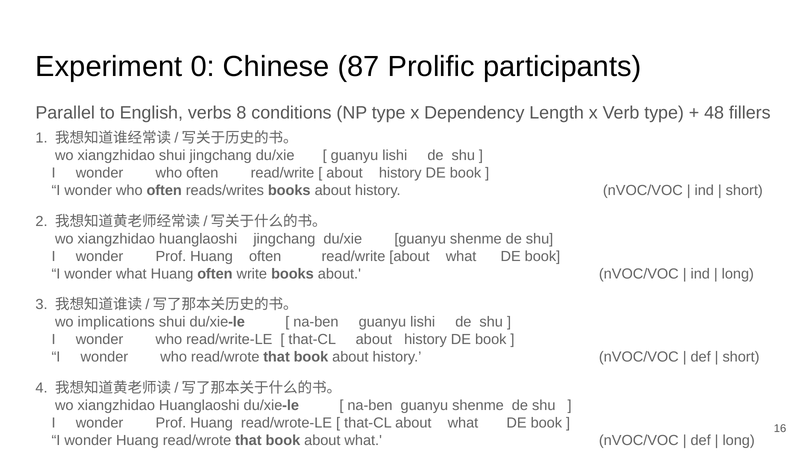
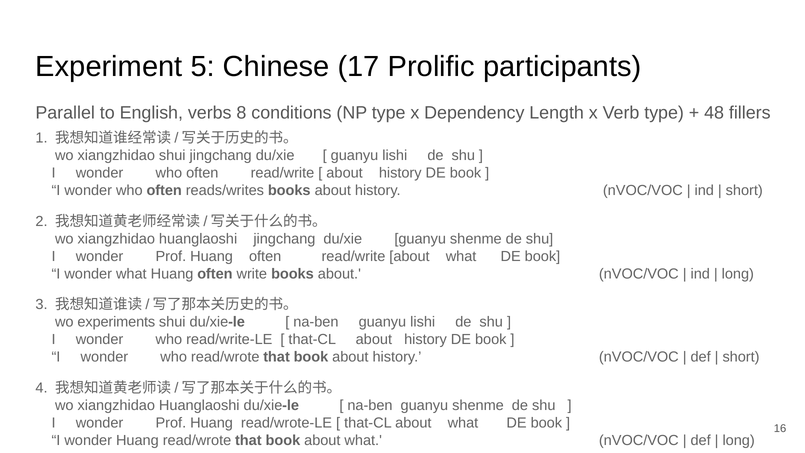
0: 0 -> 5
87: 87 -> 17
implications: implications -> experiments
